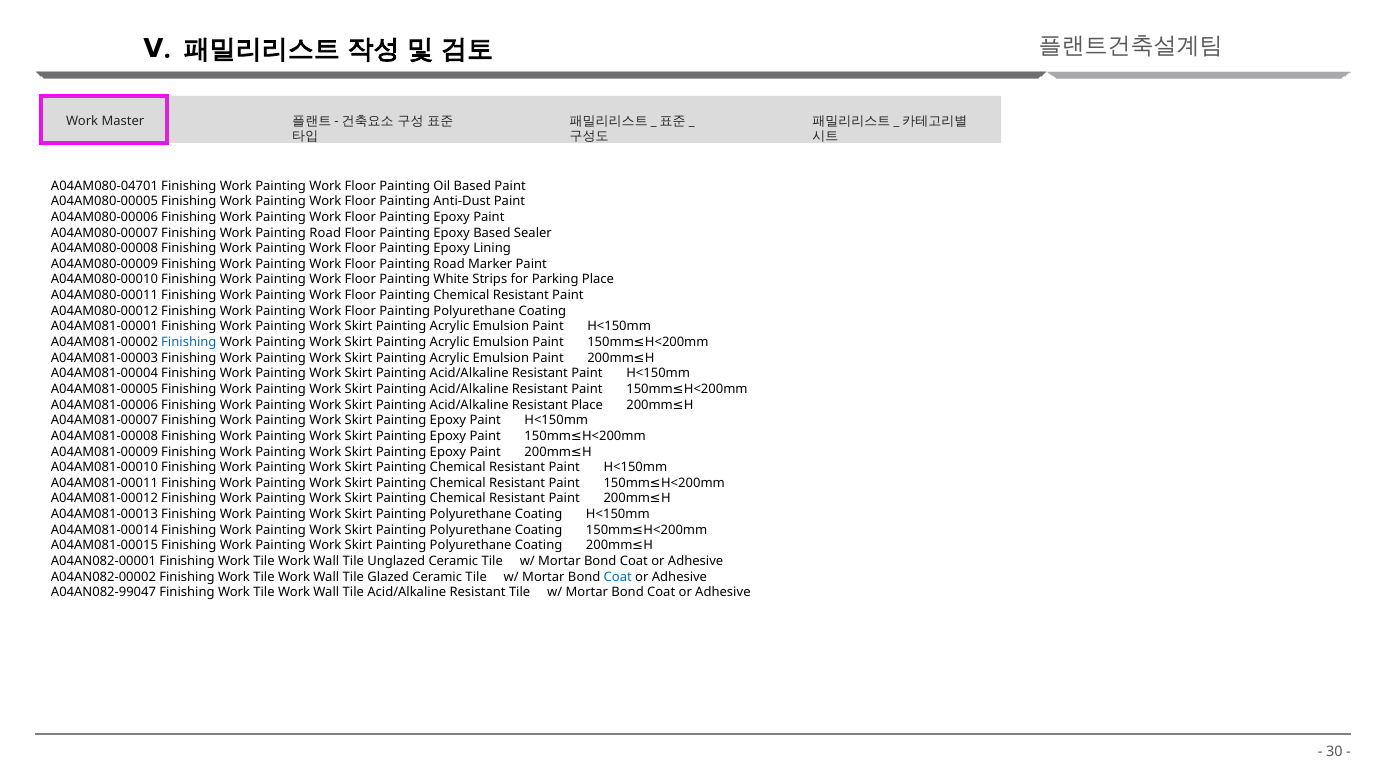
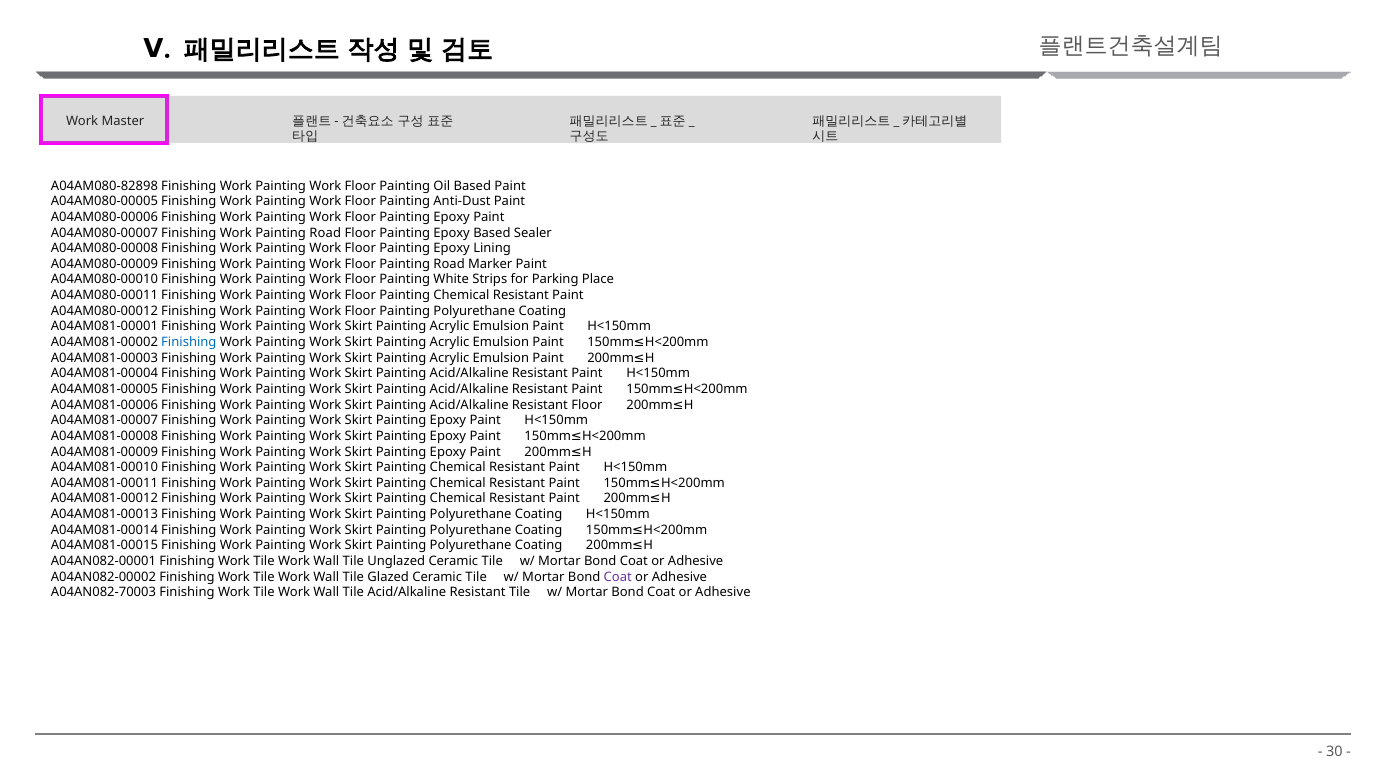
A04AM080-04701: A04AM080-04701 -> A04AM080-82898
Resistant Place: Place -> Floor
Coat at (618, 577) colour: blue -> purple
A04AN082-99047: A04AN082-99047 -> A04AN082-70003
